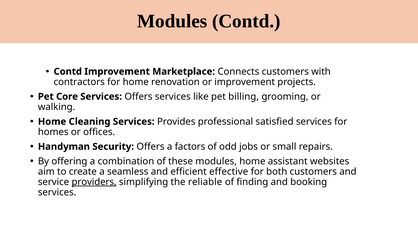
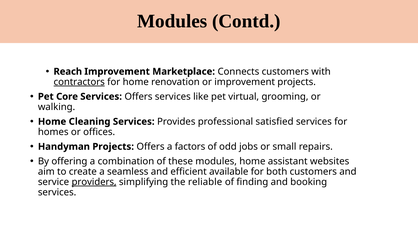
Contd at (68, 72): Contd -> Reach
contractors underline: none -> present
billing: billing -> virtual
Handyman Security: Security -> Projects
effective: effective -> available
